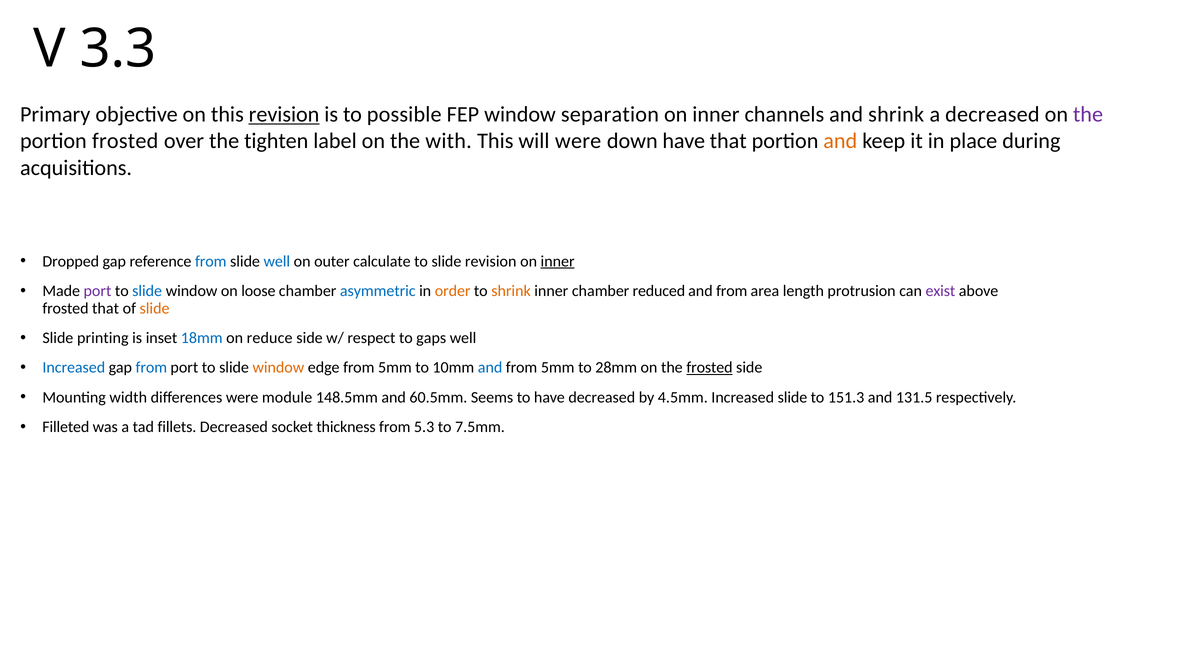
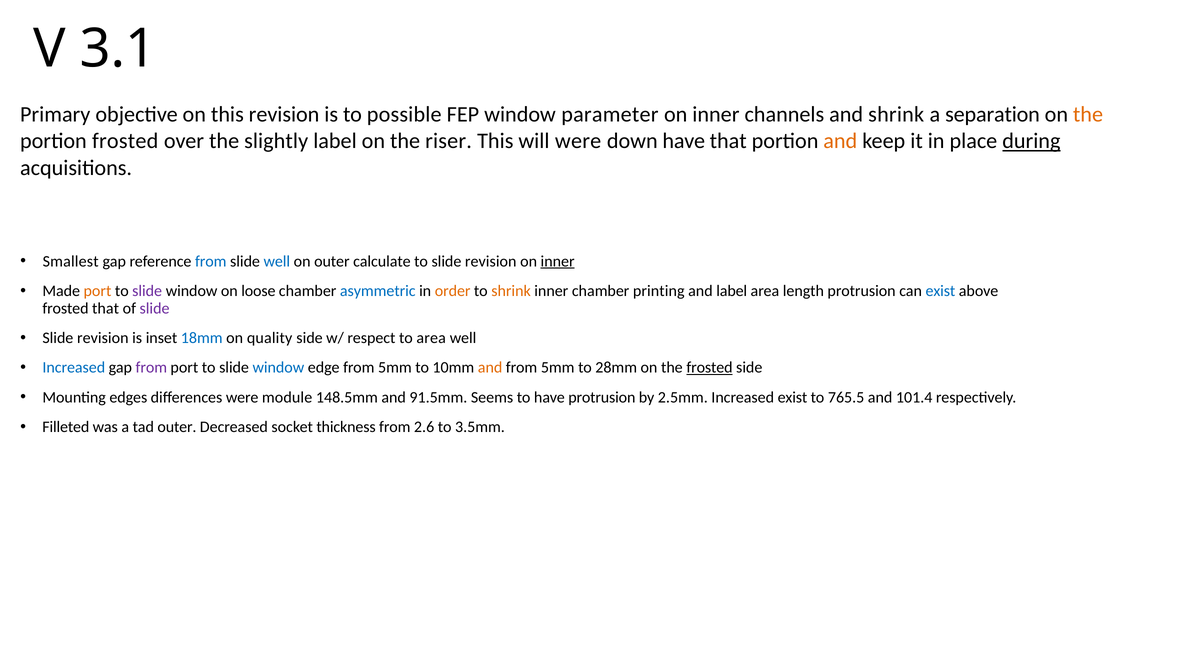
3.3: 3.3 -> 3.1
revision at (284, 114) underline: present -> none
separation: separation -> parameter
a decreased: decreased -> separation
the at (1088, 114) colour: purple -> orange
tighten: tighten -> slightly
with: with -> riser
during underline: none -> present
Dropped: Dropped -> Smallest
port at (97, 291) colour: purple -> orange
slide at (147, 291) colour: blue -> purple
reduced: reduced -> printing
from at (732, 291): from -> label
exist at (940, 291) colour: purple -> blue
slide at (155, 308) colour: orange -> purple
printing at (103, 338): printing -> revision
reduce: reduce -> quality
to gaps: gaps -> area
from at (151, 367) colour: blue -> purple
window at (278, 367) colour: orange -> blue
and at (490, 367) colour: blue -> orange
width: width -> edges
60.5mm: 60.5mm -> 91.5mm
have decreased: decreased -> protrusion
4.5mm: 4.5mm -> 2.5mm
Increased slide: slide -> exist
151.3: 151.3 -> 765.5
131.5: 131.5 -> 101.4
tad fillets: fillets -> outer
5.3: 5.3 -> 2.6
7.5mm: 7.5mm -> 3.5mm
